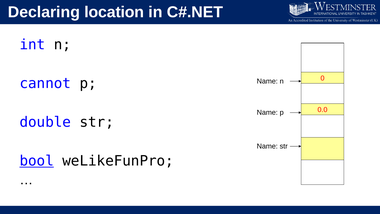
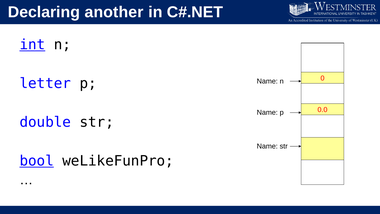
location: location -> another
int underline: none -> present
cannot: cannot -> letter
